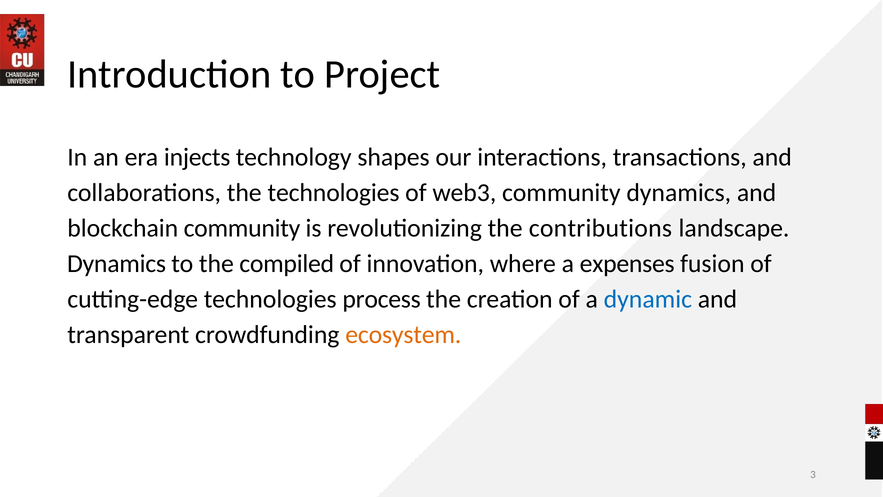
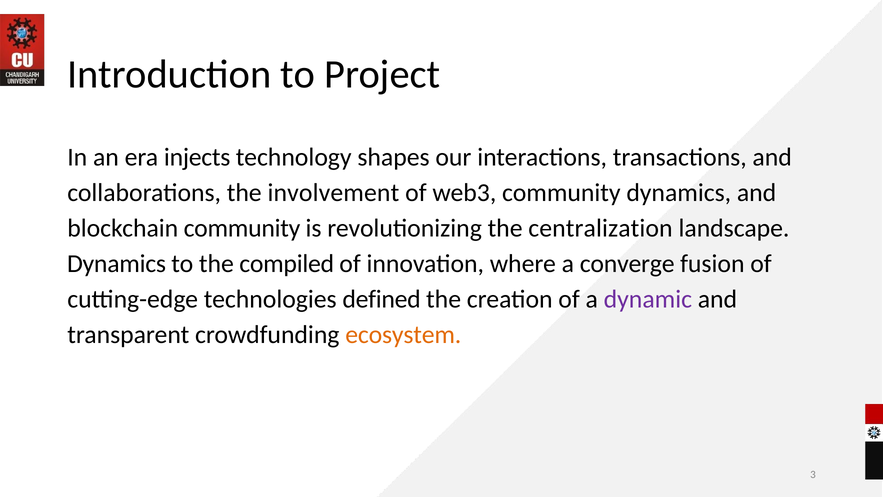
the technologies: technologies -> involvement
contributions: contributions -> centralization
expenses: expenses -> converge
process: process -> defined
dynamic colour: blue -> purple
